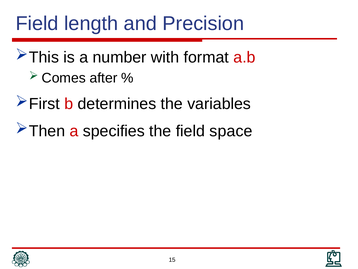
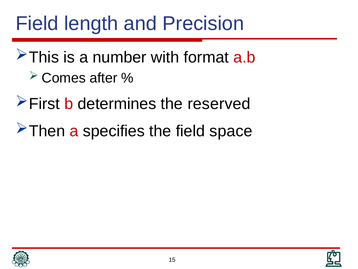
variables: variables -> reserved
